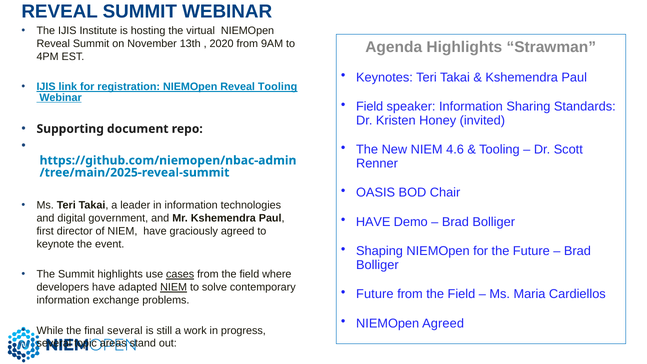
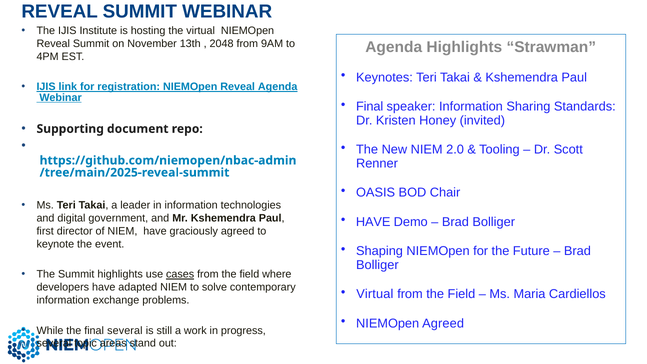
2020: 2020 -> 2048
Reveal Tooling: Tooling -> Agenda
Field at (370, 107): Field -> Final
4.6: 4.6 -> 2.0
NIEM at (174, 287) underline: present -> none
Future at (375, 294): Future -> Virtual
